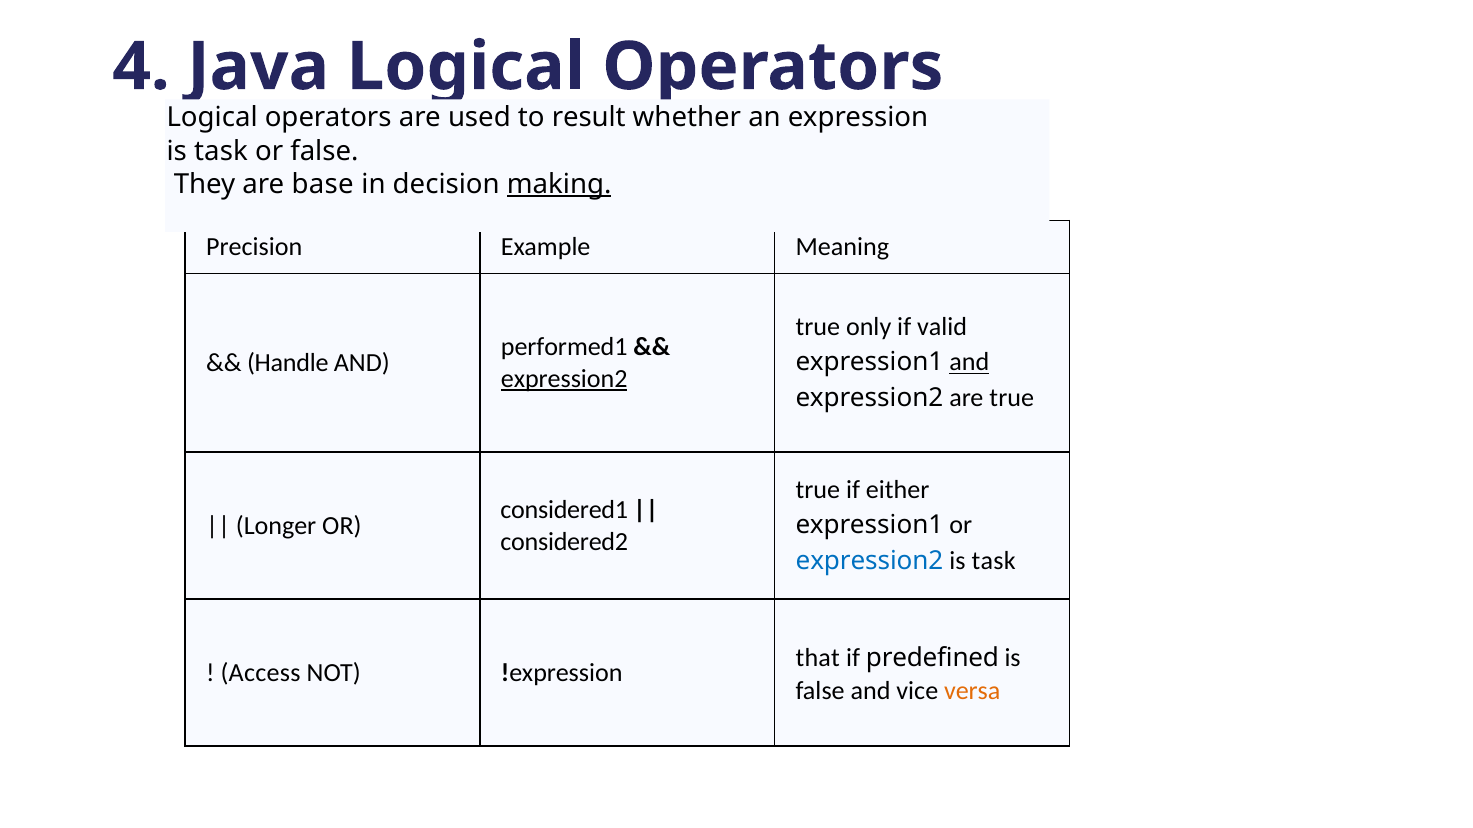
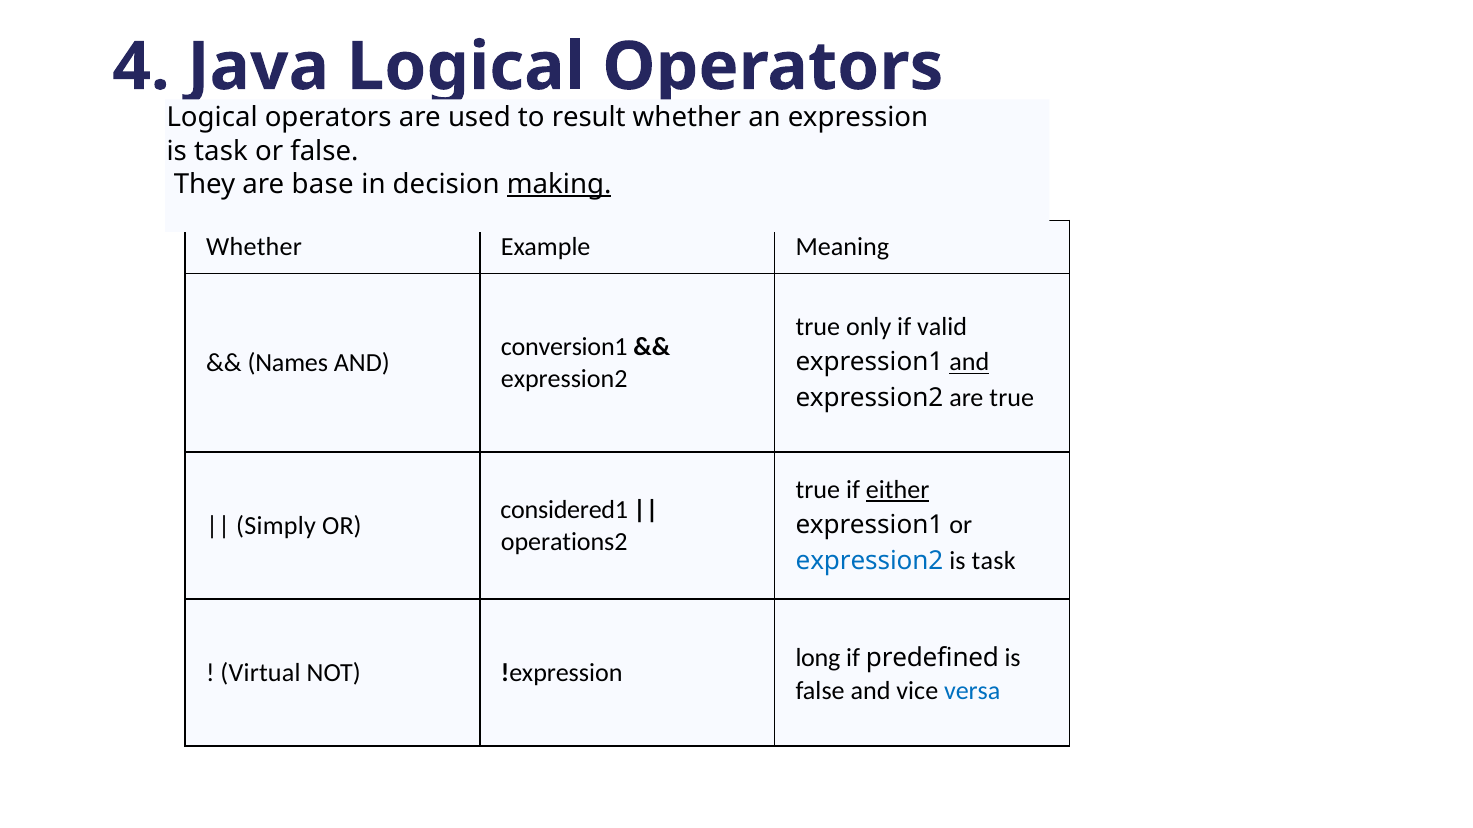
Precision at (254, 247): Precision -> Whether
performed1: performed1 -> conversion1
Handle: Handle -> Names
expression2 at (564, 379) underline: present -> none
either underline: none -> present
Longer: Longer -> Simply
considered2: considered2 -> operations2
that: that -> long
Access: Access -> Virtual
versa colour: orange -> blue
